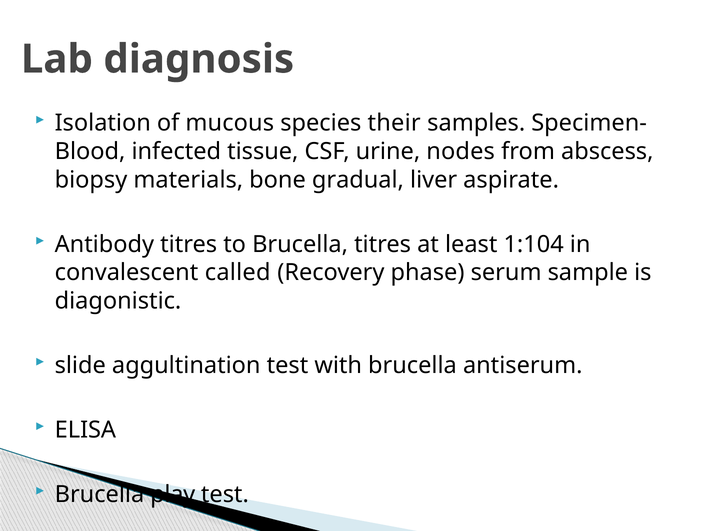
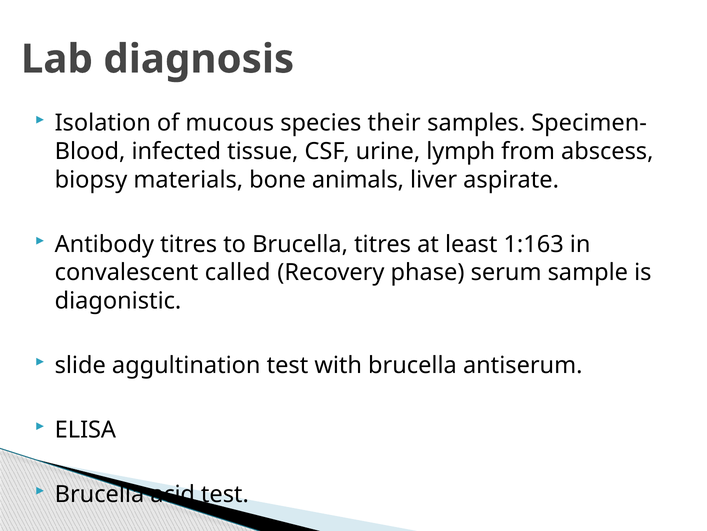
nodes: nodes -> lymph
gradual: gradual -> animals
1:104: 1:104 -> 1:163
play: play -> acid
